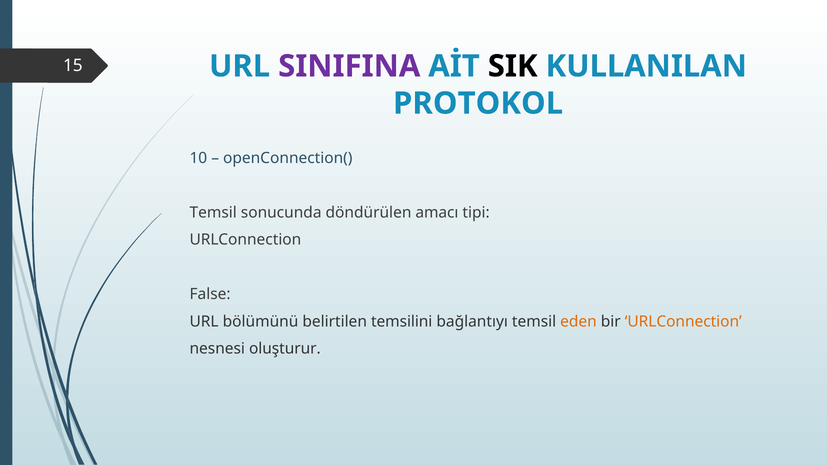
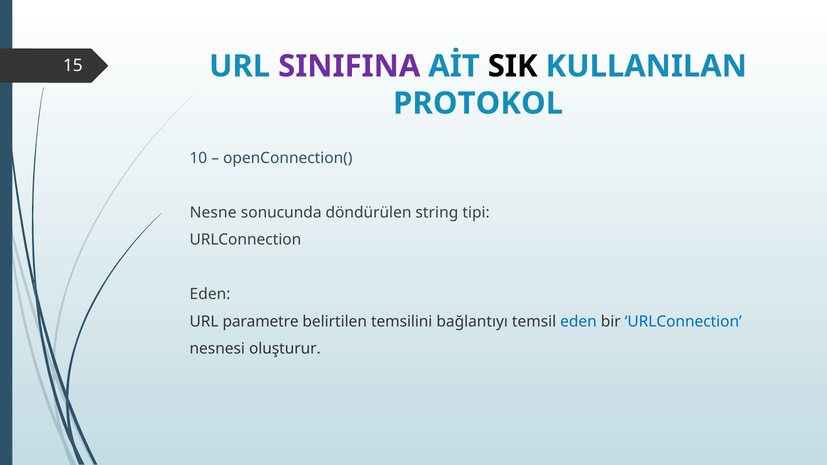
Temsil at (213, 213): Temsil -> Nesne
amacı: amacı -> string
False at (210, 294): False -> Eden
bölümünü: bölümünü -> parametre
eden at (578, 322) colour: orange -> blue
URLConnection at (683, 322) colour: orange -> blue
